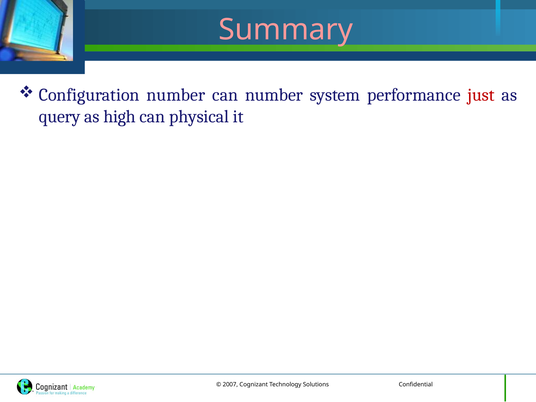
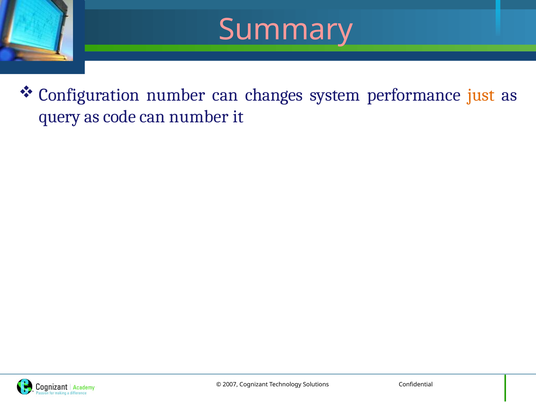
can number: number -> changes
just colour: red -> orange
high: high -> code
can physical: physical -> number
